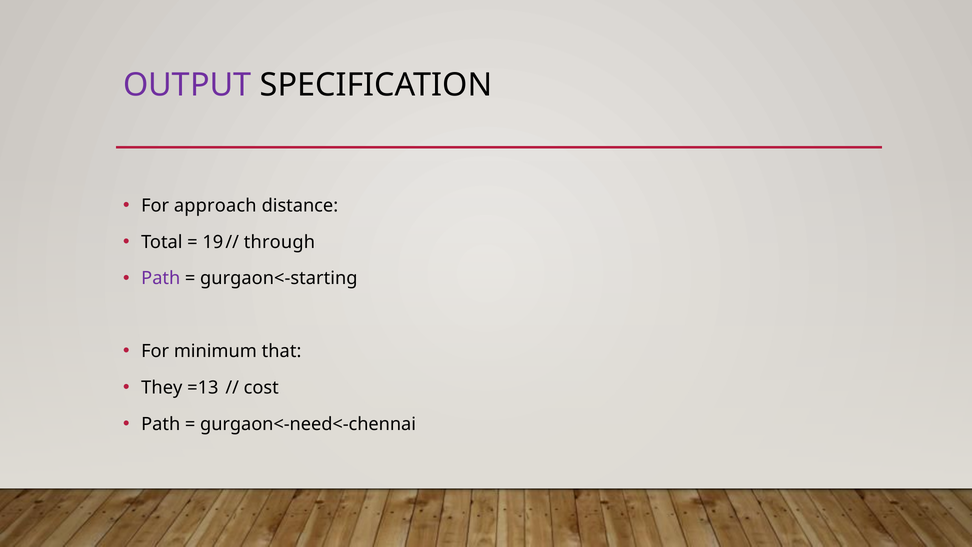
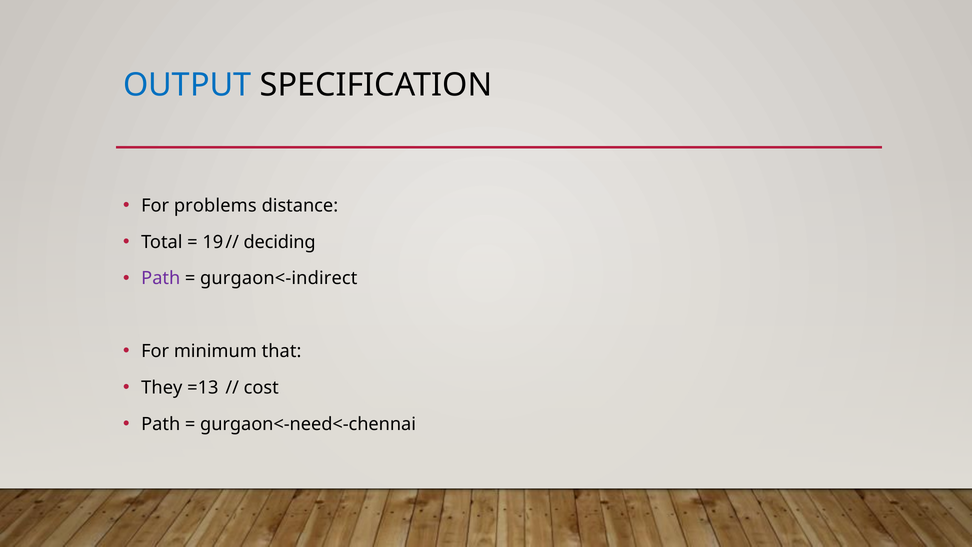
OUTPUT colour: purple -> blue
approach: approach -> problems
through: through -> deciding
gurgaon<-starting: gurgaon<-starting -> gurgaon<-indirect
